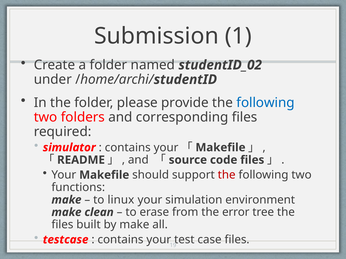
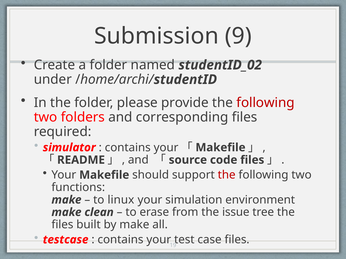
1: 1 -> 9
following at (266, 103) colour: blue -> red
error: error -> issue
